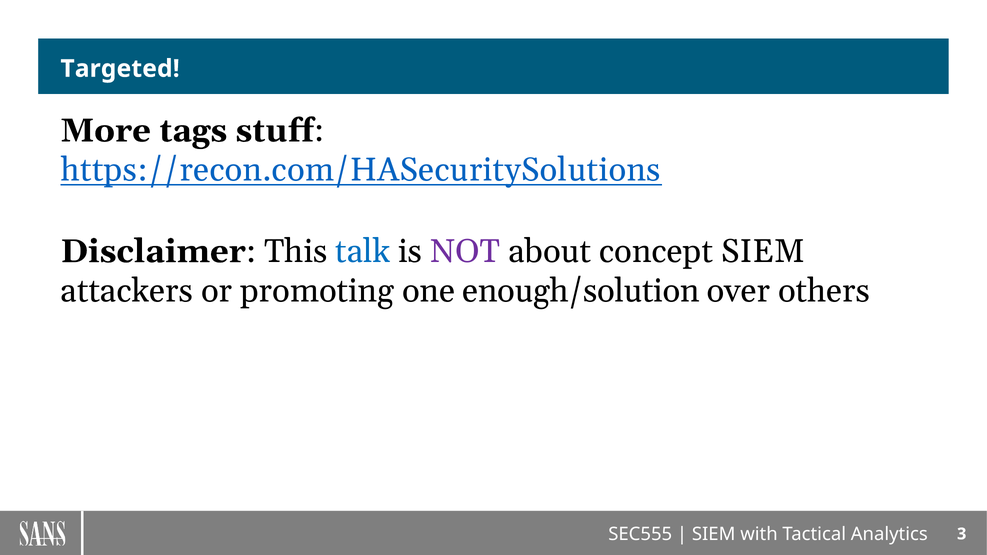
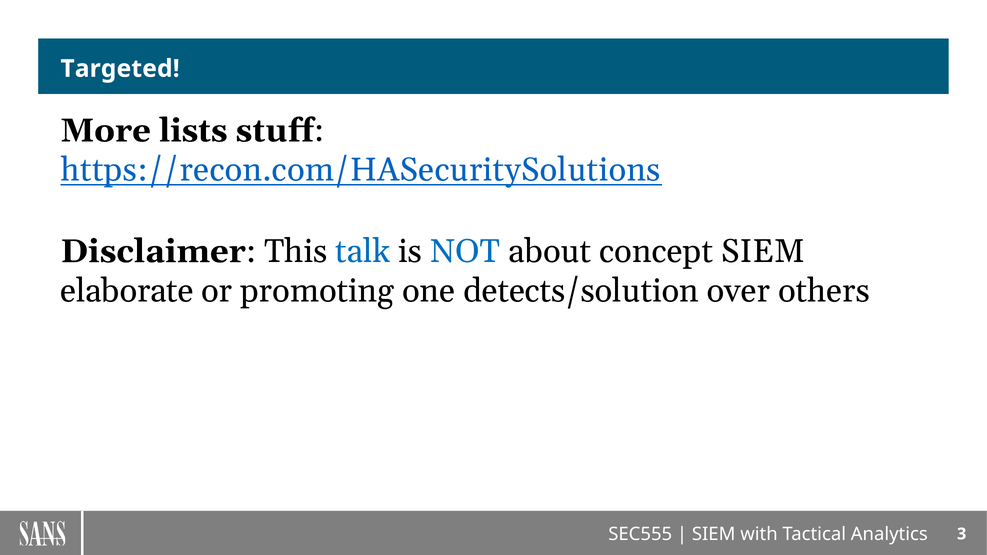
tags: tags -> lists
NOT colour: purple -> blue
attackers: attackers -> elaborate
enough/solution: enough/solution -> detects/solution
